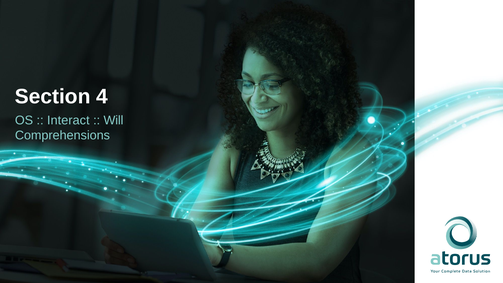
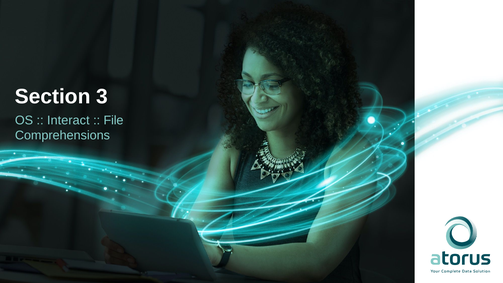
4: 4 -> 3
Will: Will -> File
